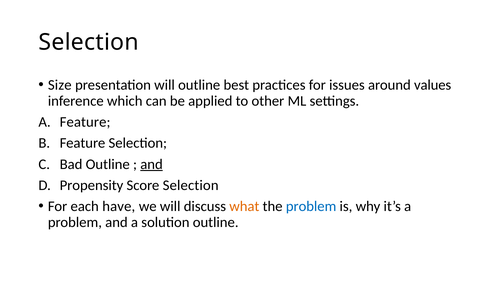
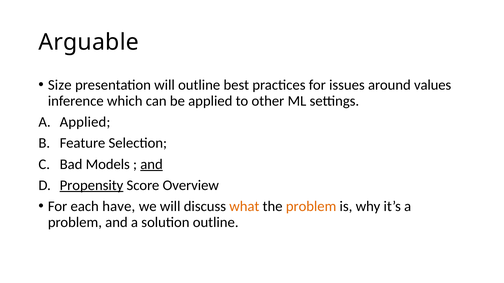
Selection at (89, 42): Selection -> Arguable
A Feature: Feature -> Applied
Bad Outline: Outline -> Models
Propensity underline: none -> present
Score Selection: Selection -> Overview
problem at (311, 207) colour: blue -> orange
